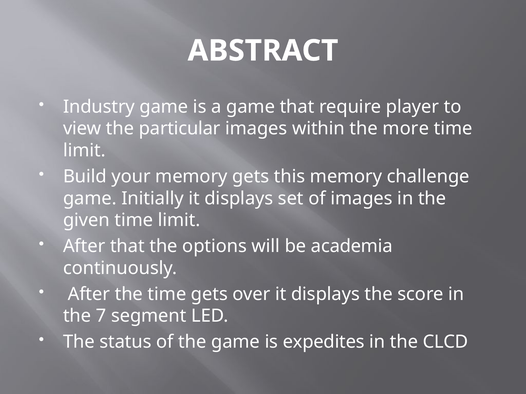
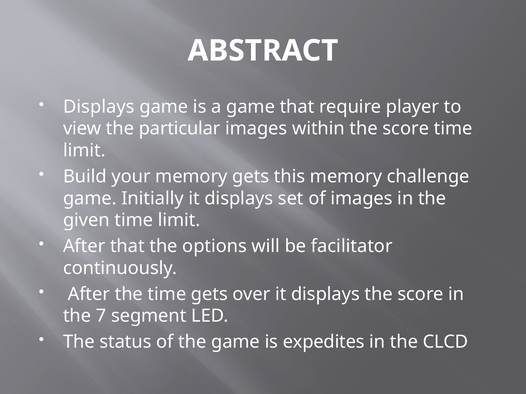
Industry at (99, 107): Industry -> Displays
within the more: more -> score
academia: academia -> facilitator
